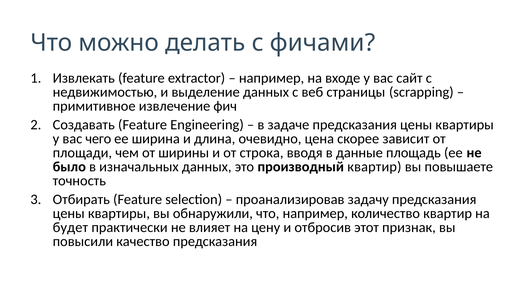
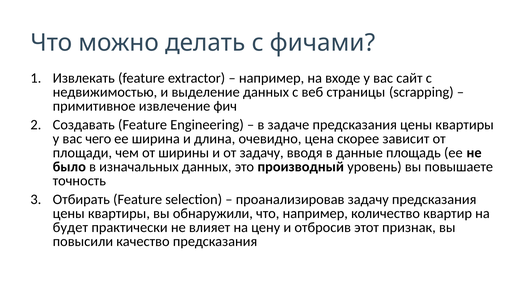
от строка: строка -> задачу
производный квартир: квартир -> уровень
